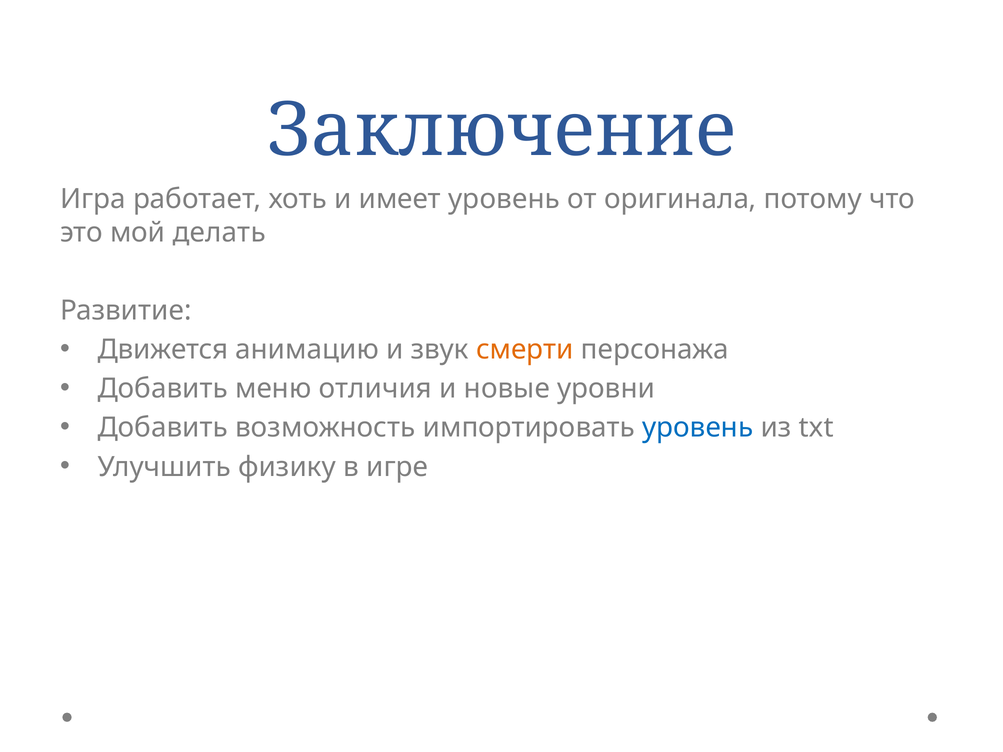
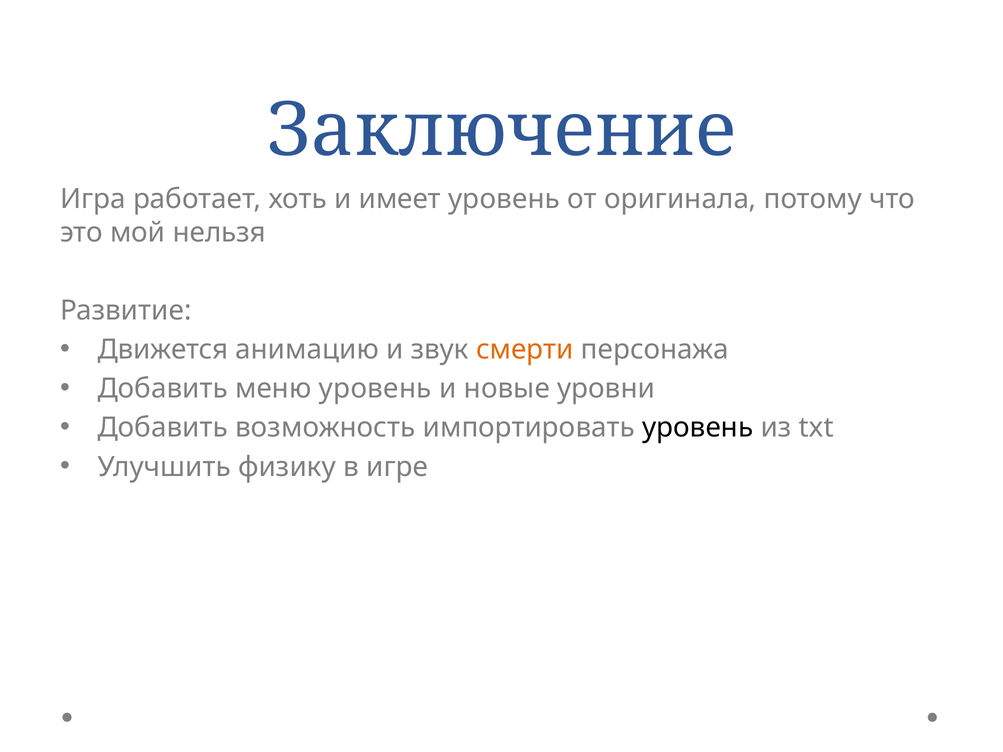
делать: делать -> нельзя
меню отличия: отличия -> уровень
уровень at (698, 428) colour: blue -> black
